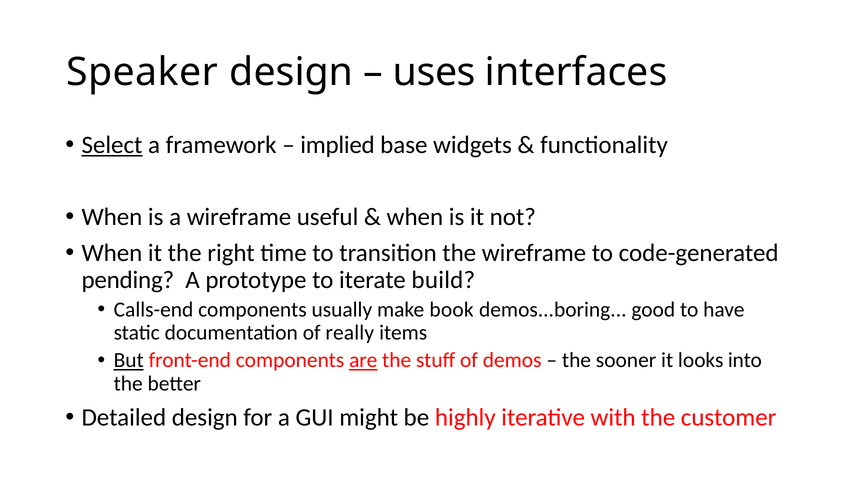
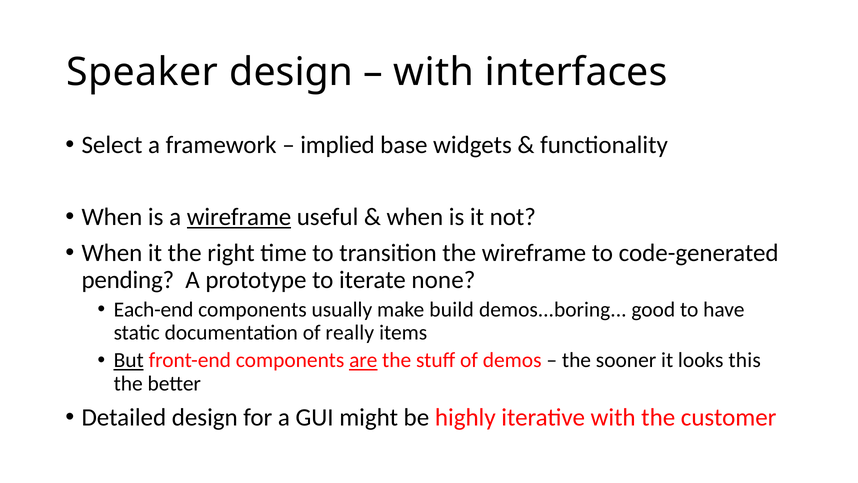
uses at (434, 72): uses -> with
Select underline: present -> none
wireframe at (239, 217) underline: none -> present
build: build -> none
Calls-end: Calls-end -> Each-end
book: book -> build
into: into -> this
